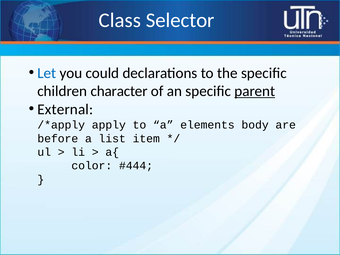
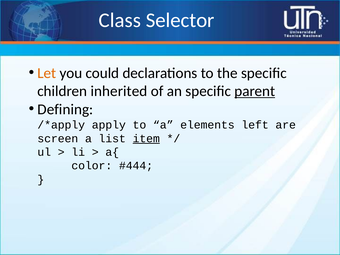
Let colour: blue -> orange
character: character -> inherited
External: External -> Defining
body: body -> left
before: before -> screen
item underline: none -> present
